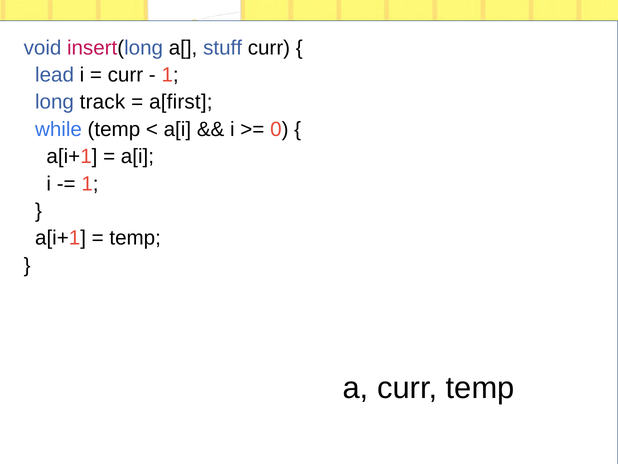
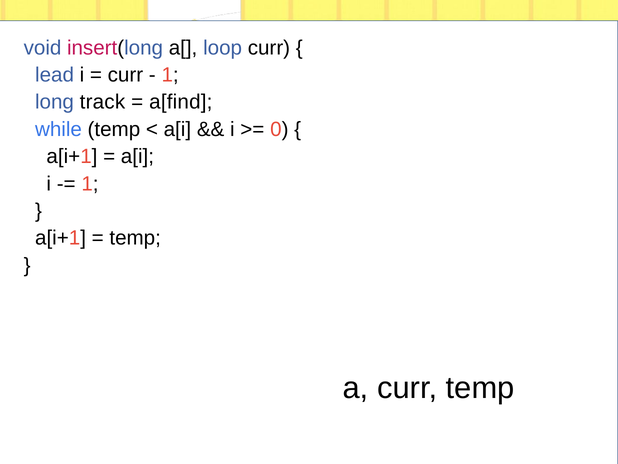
stuff: stuff -> loop
a[first: a[first -> a[find
